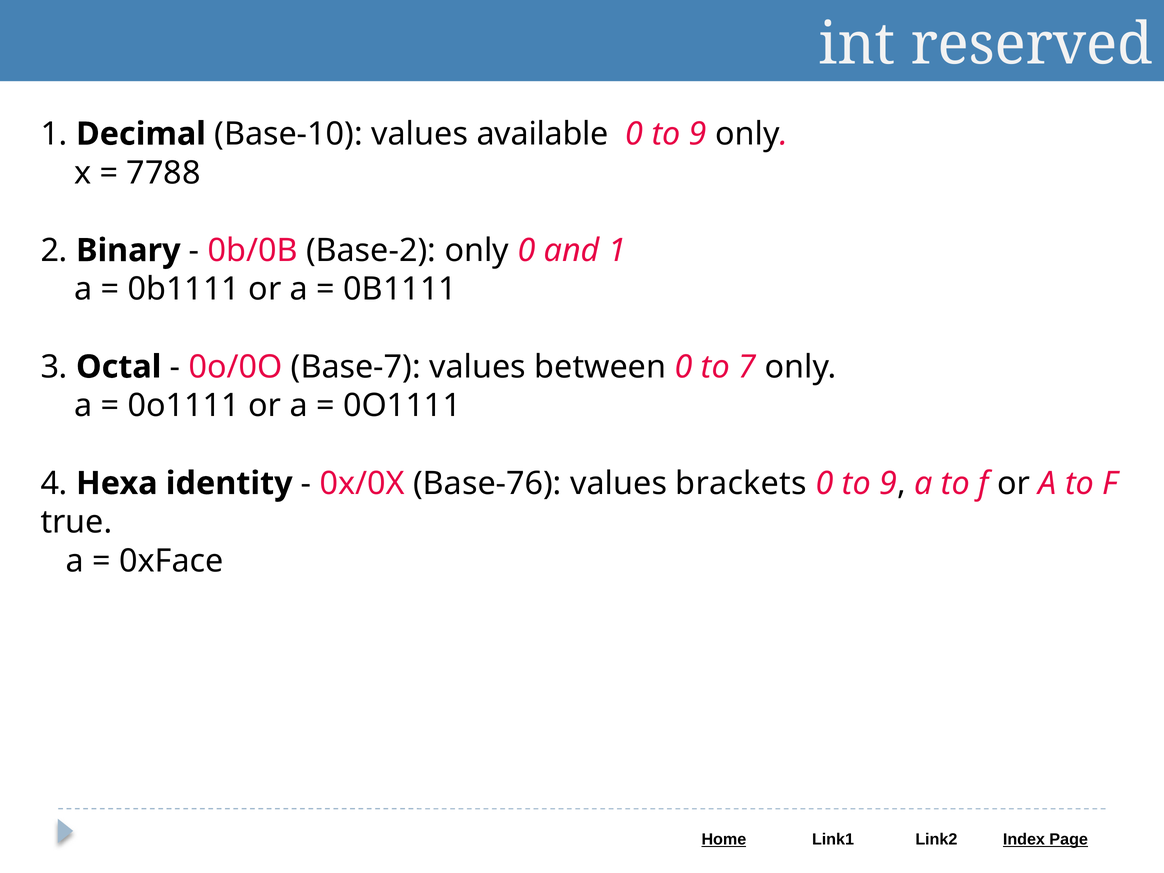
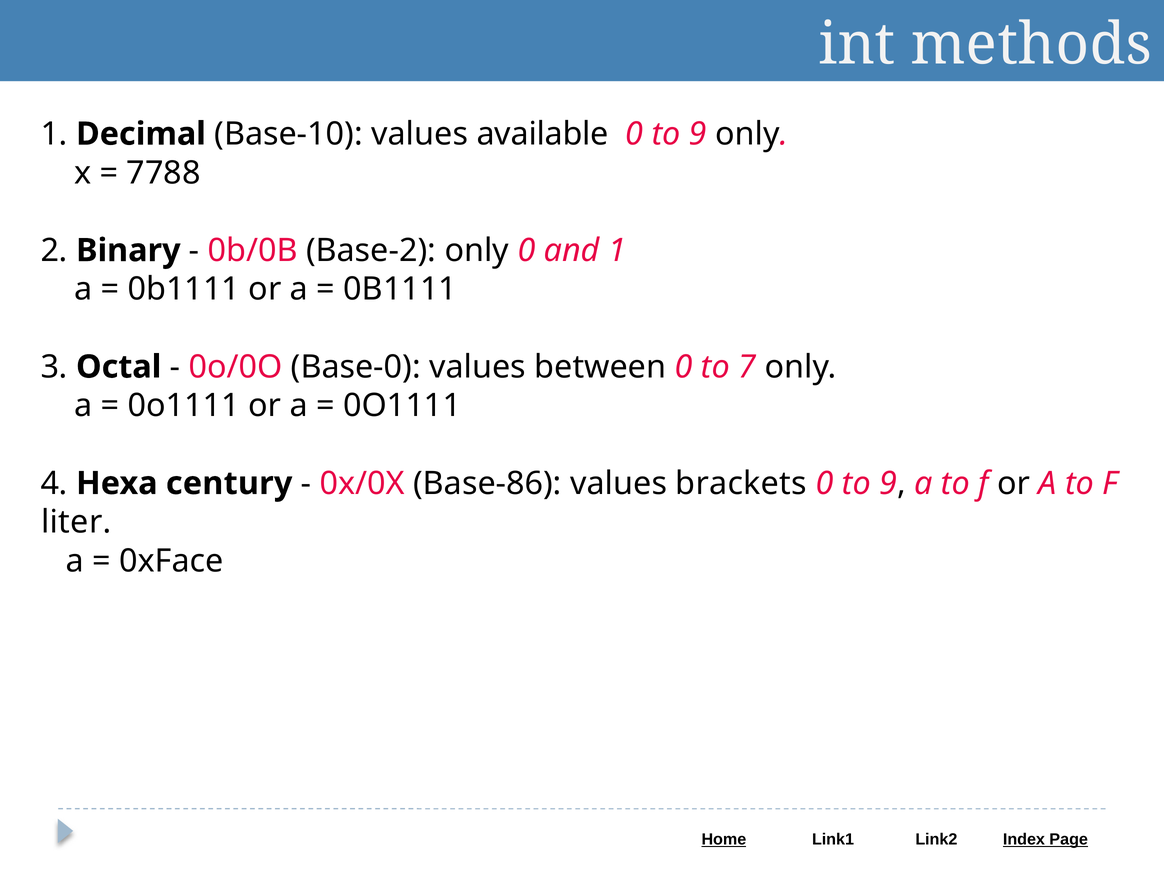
reserved: reserved -> methods
Base-7: Base-7 -> Base-0
identity: identity -> century
Base-76: Base-76 -> Base-86
true: true -> liter
